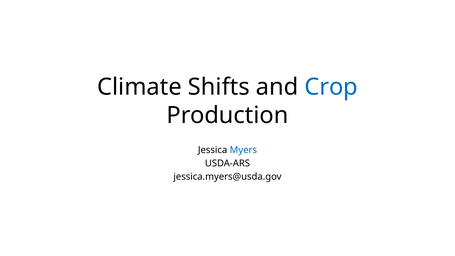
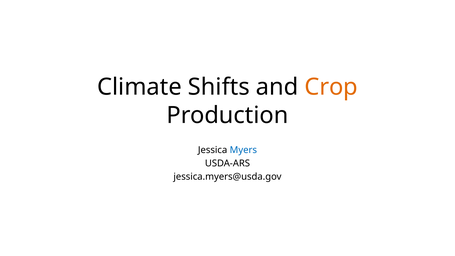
Crop colour: blue -> orange
